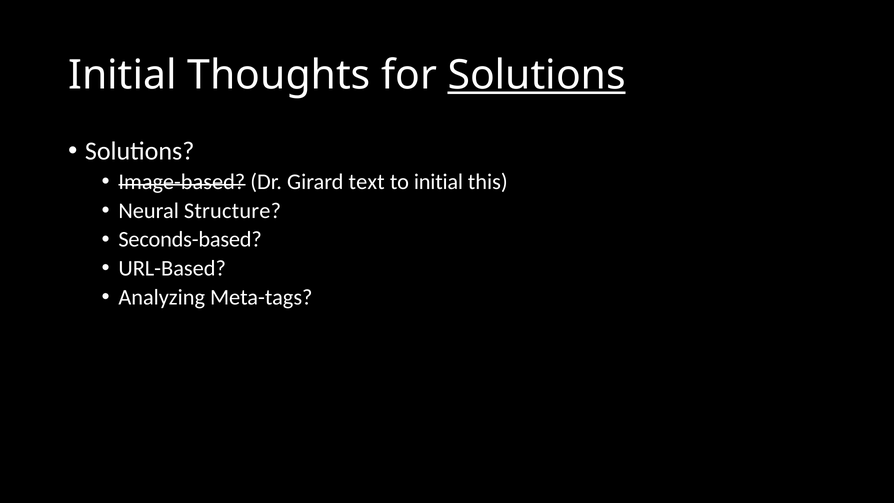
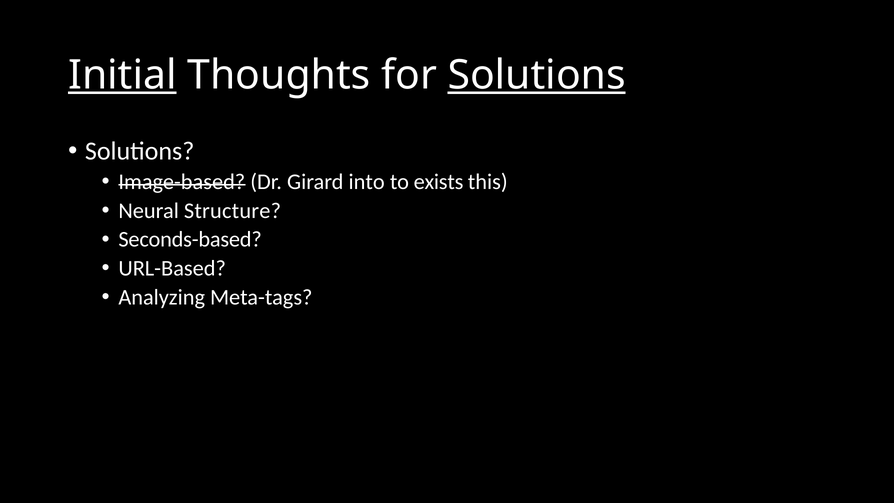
Initial at (122, 75) underline: none -> present
text: text -> into
to initial: initial -> exists
